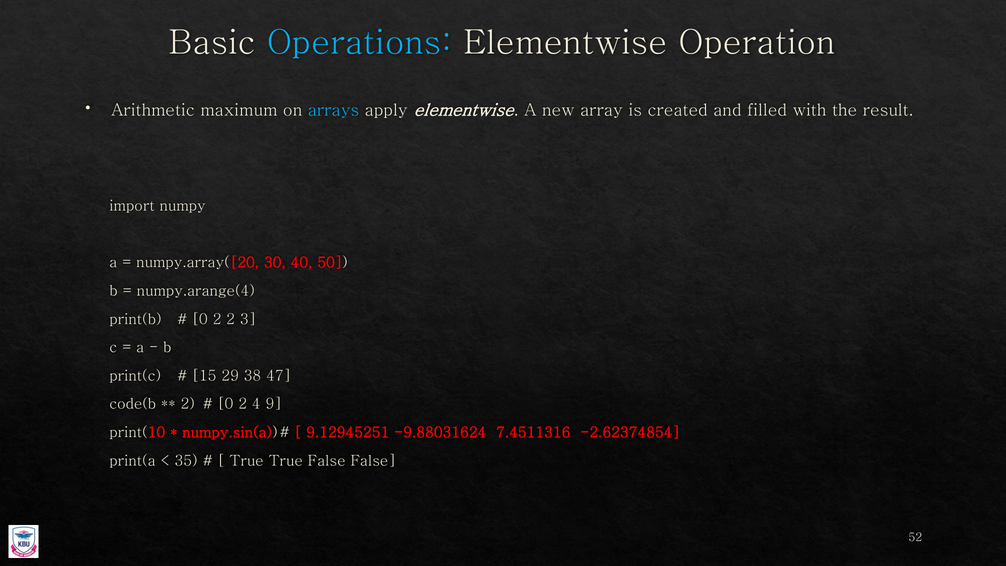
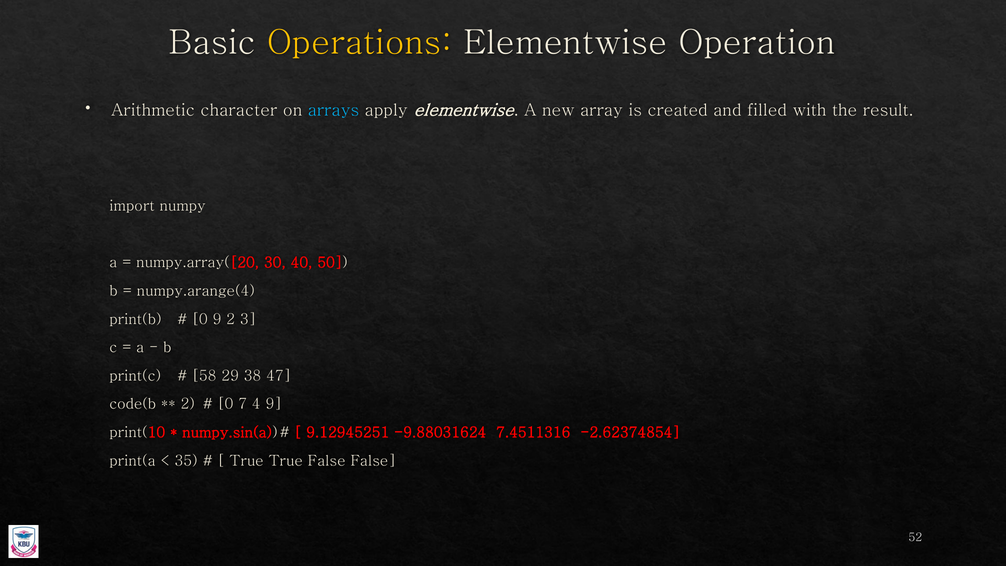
Operations colour: light blue -> yellow
maximum: maximum -> character
2 at (217, 319): 2 -> 9
15: 15 -> 58
2 at (243, 404): 2 -> 7
